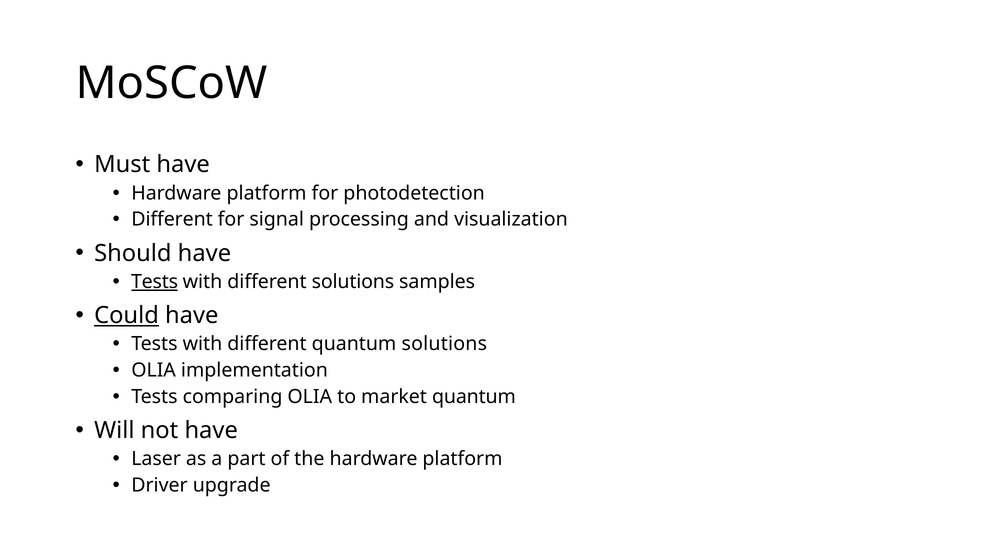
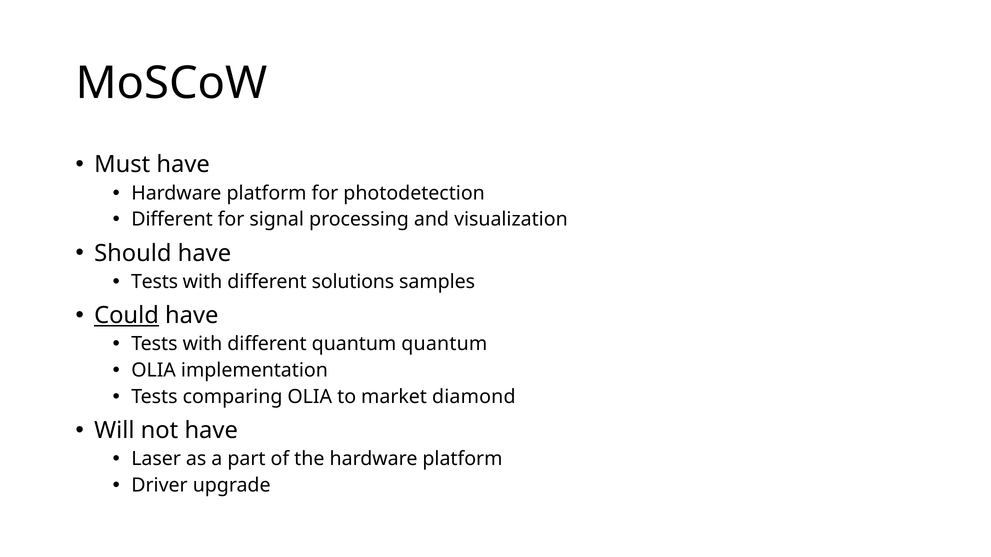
Tests at (155, 282) underline: present -> none
quantum solutions: solutions -> quantum
market quantum: quantum -> diamond
